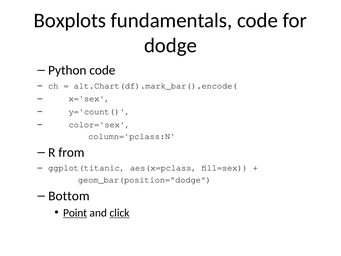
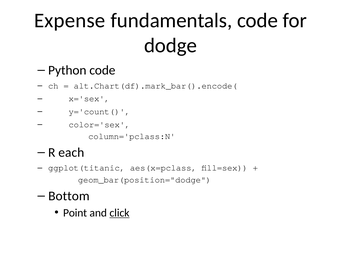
Boxplots: Boxplots -> Expense
from: from -> each
Point underline: present -> none
